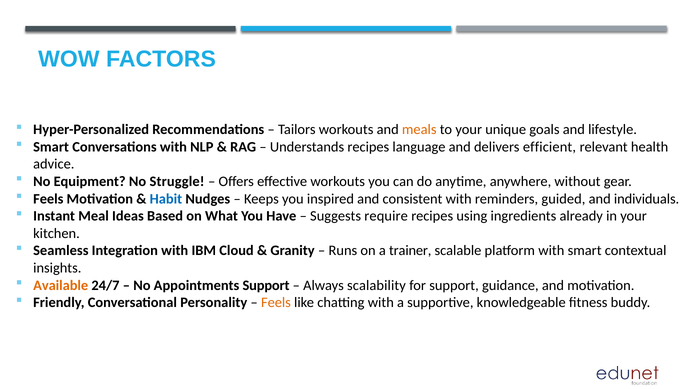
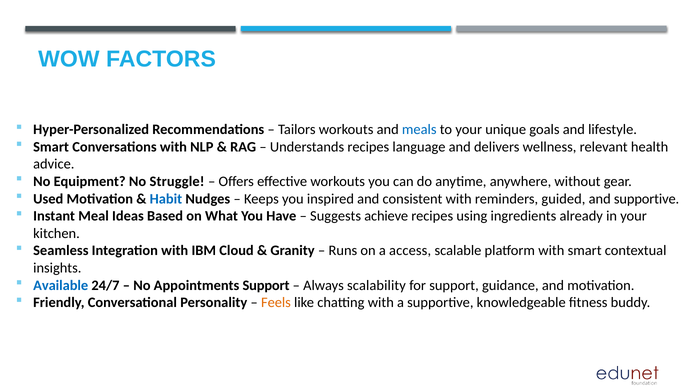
meals colour: orange -> blue
efficient: efficient -> wellness
Feels at (48, 199): Feels -> Used
and individuals: individuals -> supportive
require: require -> achieve
trainer: trainer -> access
Available colour: orange -> blue
